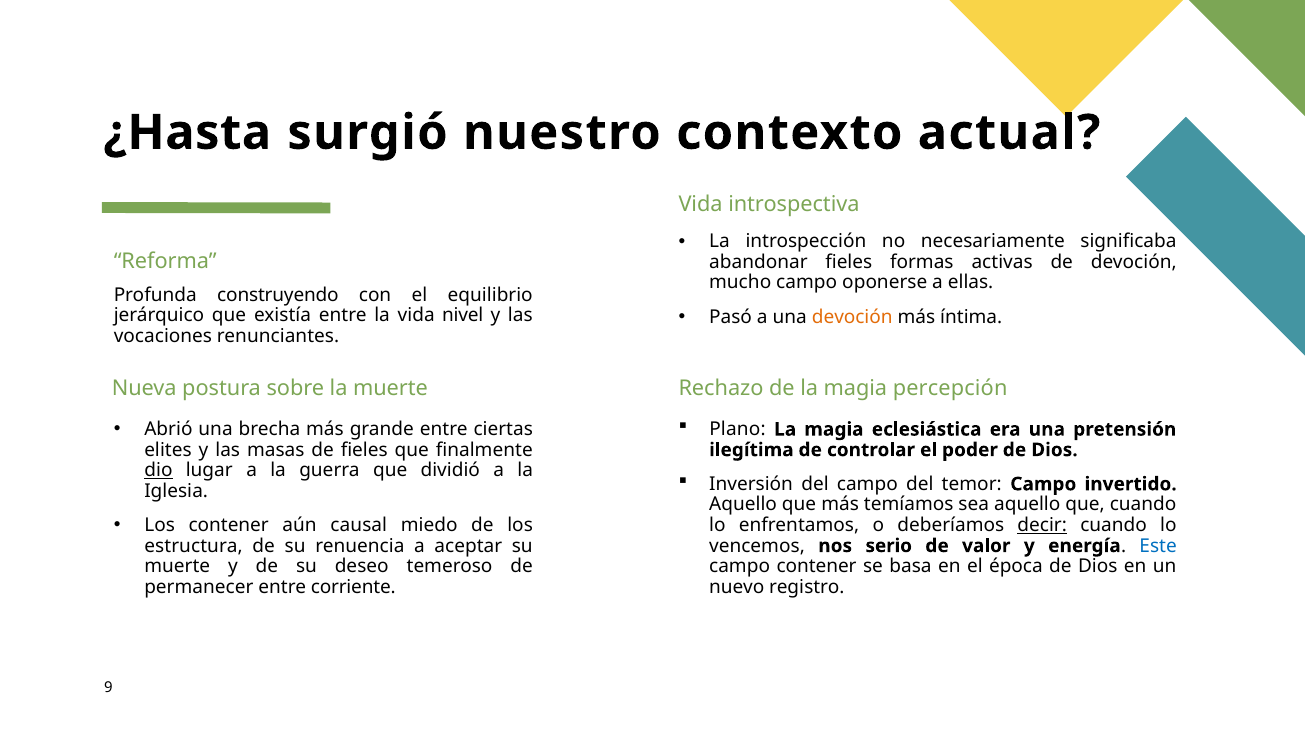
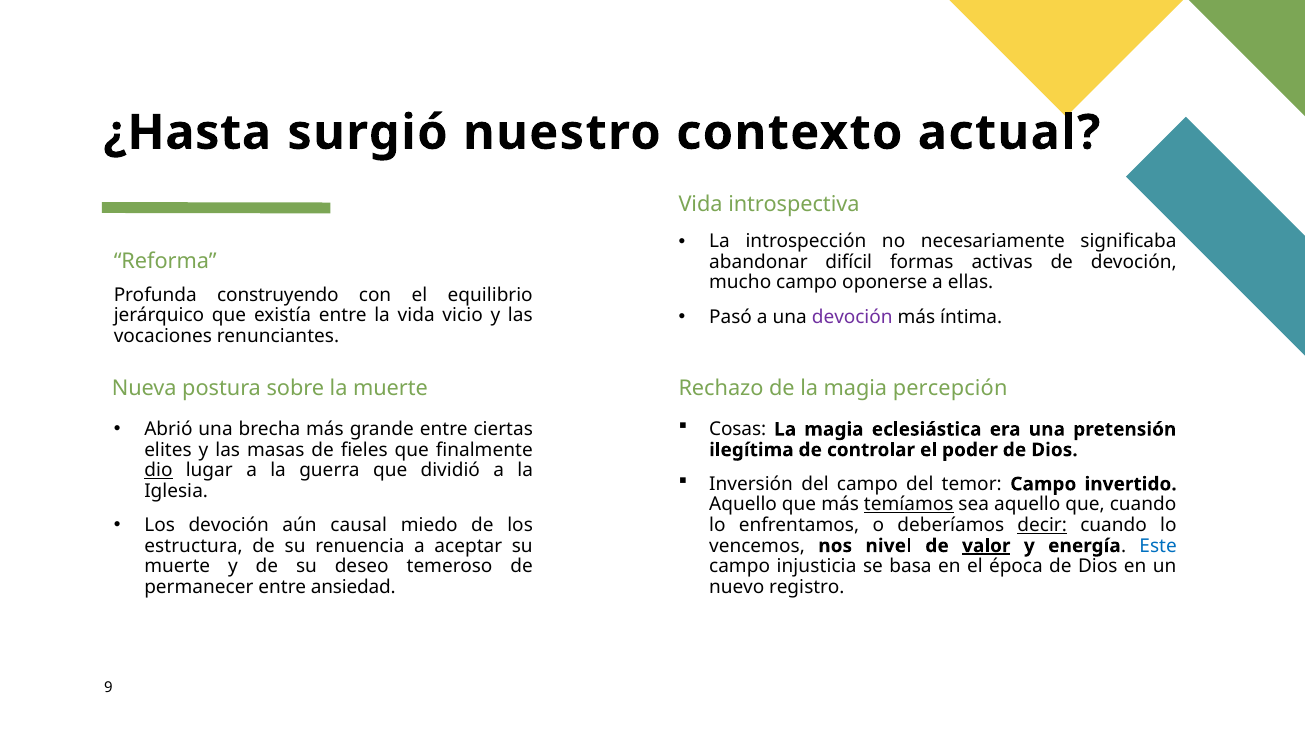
abandonar fieles: fieles -> difícil
devoción at (852, 317) colour: orange -> purple
nivel: nivel -> vicio
Plano: Plano -> Cosas
temíamos underline: none -> present
Los contener: contener -> devoción
serio: serio -> nivel
valor underline: none -> present
campo contener: contener -> injusticia
corriente: corriente -> ansiedad
